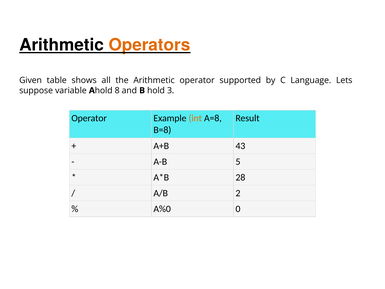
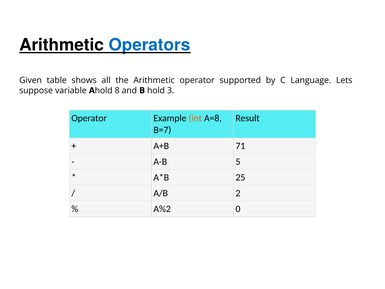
Operators colour: orange -> blue
B=8: B=8 -> B=7
43: 43 -> 71
28: 28 -> 25
A%0: A%0 -> A%2
